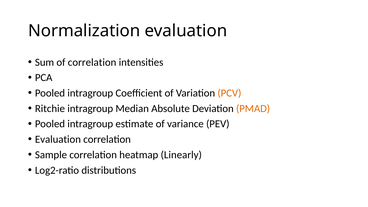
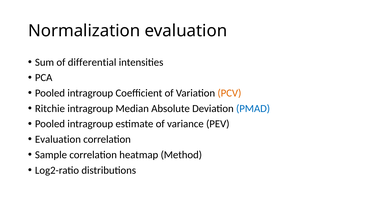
of correlation: correlation -> differential
PMAD colour: orange -> blue
Linearly: Linearly -> Method
